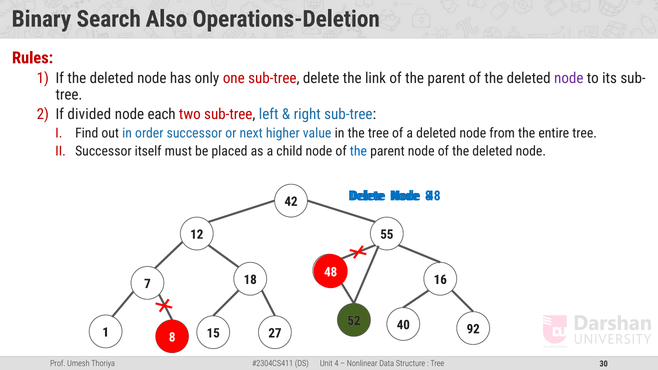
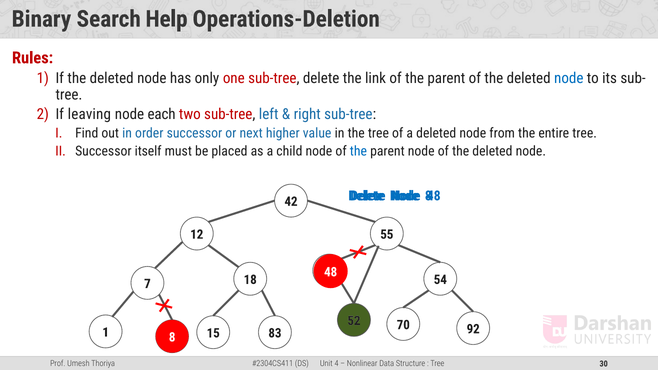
Also: Also -> Help
node at (569, 78) colour: purple -> blue
divided: divided -> leaving
16: 16 -> 54
40: 40 -> 70
27: 27 -> 83
